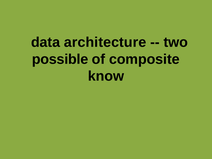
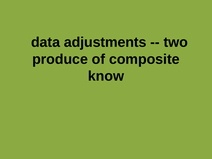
architecture: architecture -> adjustments
possible: possible -> produce
